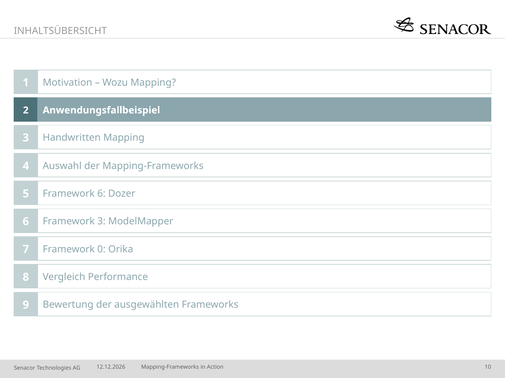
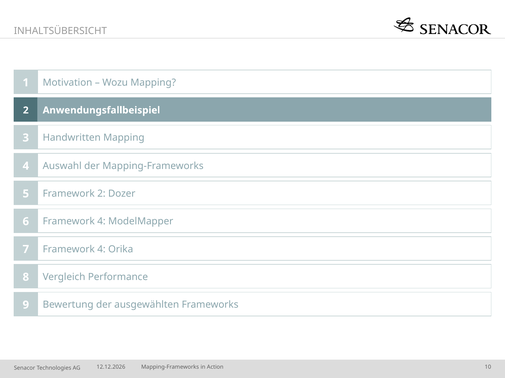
Framework 6: 6 -> 2
6 Framework 3: 3 -> 4
7 Framework 0: 0 -> 4
